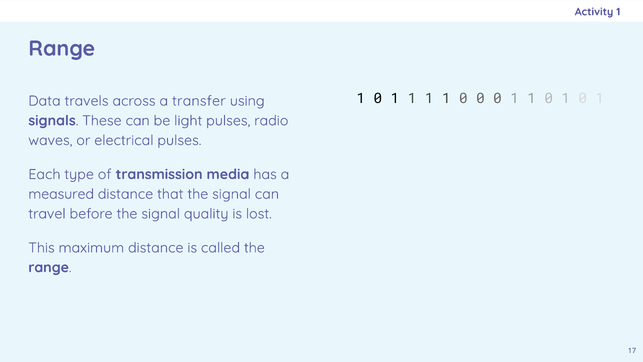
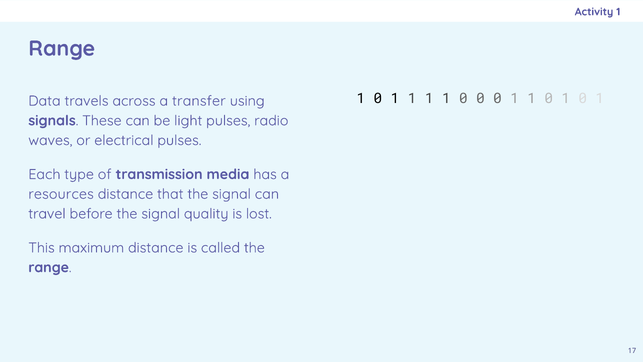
measured: measured -> resources
